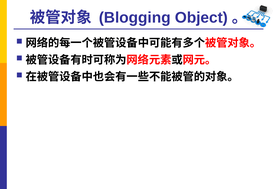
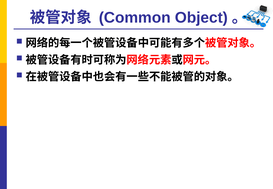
Blogging: Blogging -> Common
